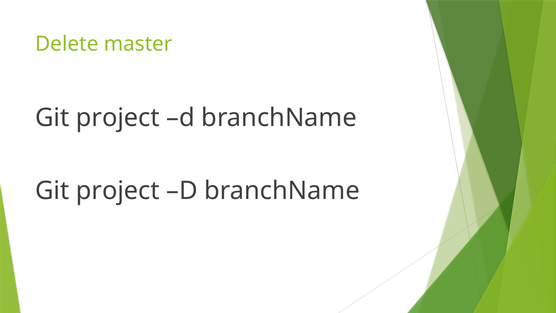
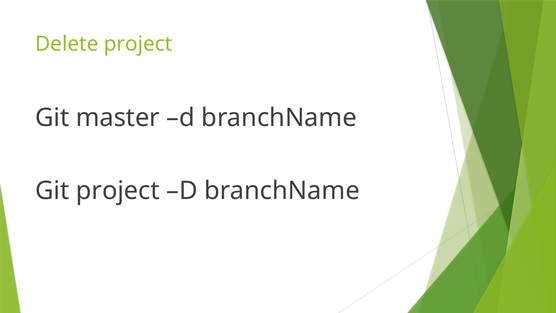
Delete master: master -> project
project at (118, 118): project -> master
